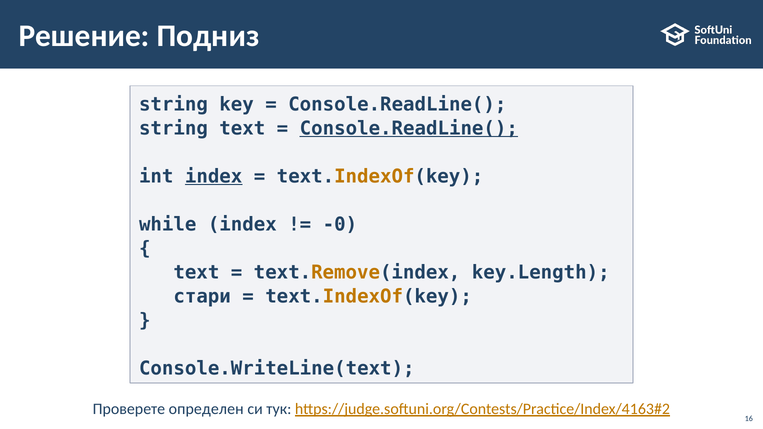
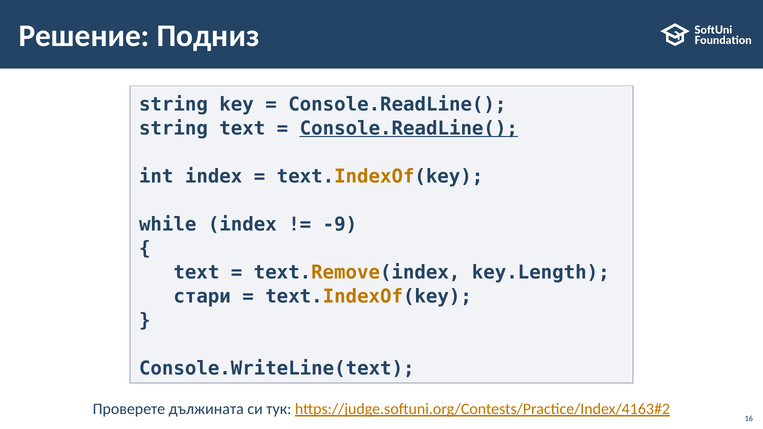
index at (214, 176) underline: present -> none
-0: -0 -> -9
определен: определен -> дължината
